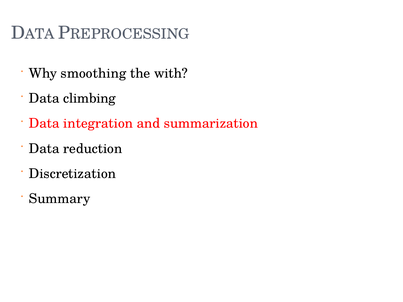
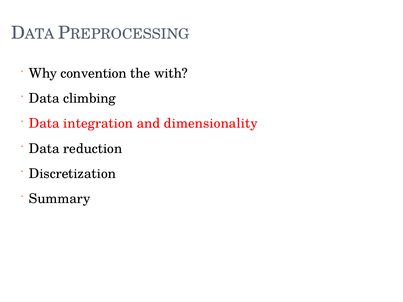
smoothing: smoothing -> convention
summarization: summarization -> dimensionality
